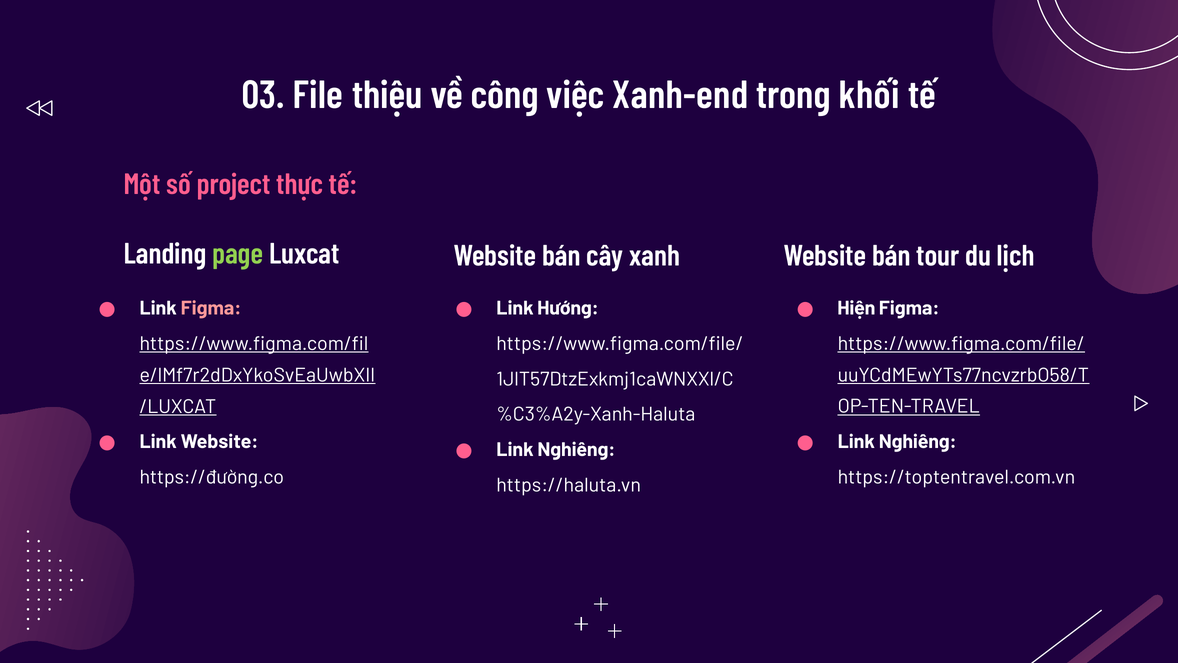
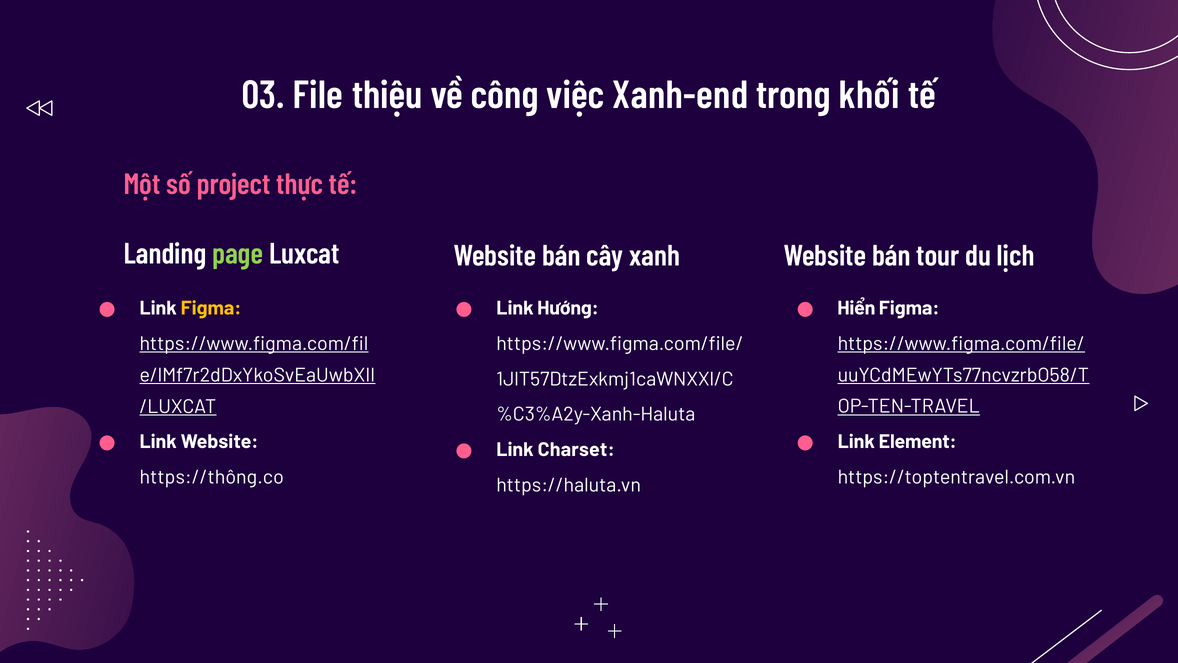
Figma at (211, 308) colour: pink -> yellow
Hiện: Hiện -> Hiển
Nghiêng at (918, 442): Nghiêng -> Element
Nghiêng at (576, 450): Nghiêng -> Charset
https://đường.co: https://đường.co -> https://thông.co
